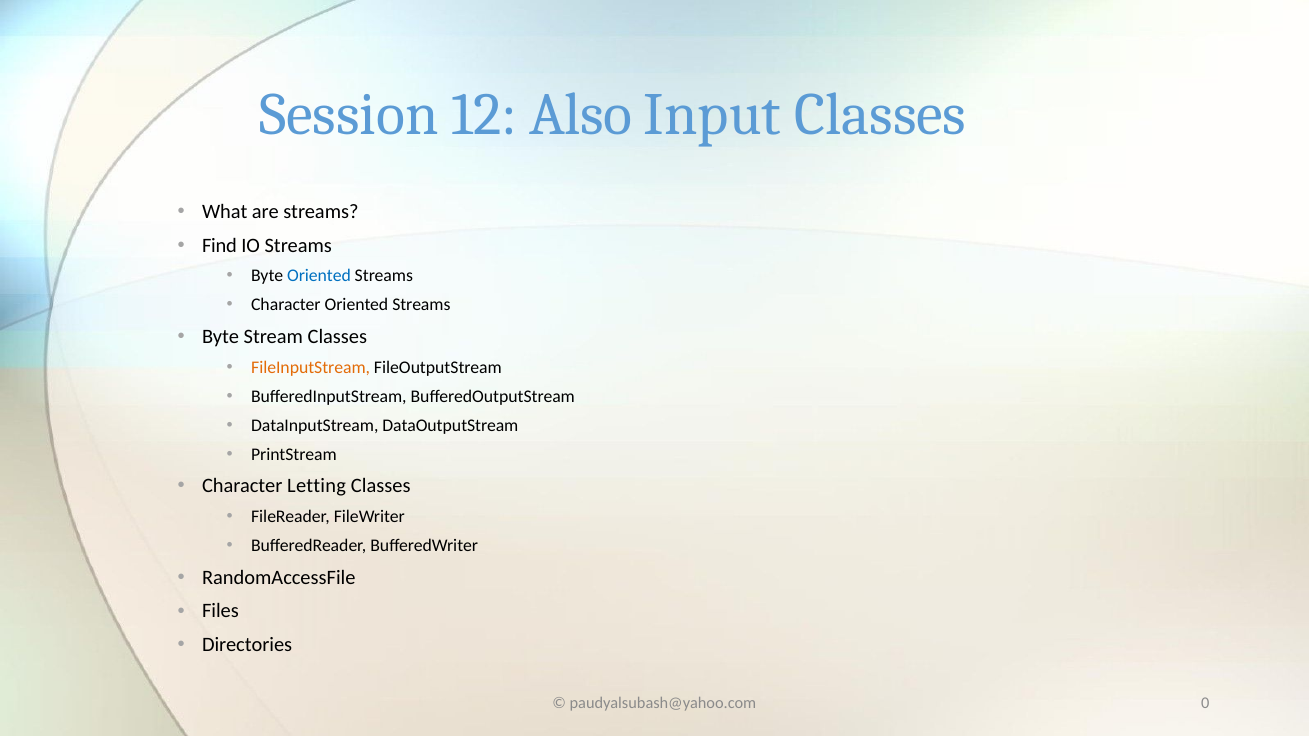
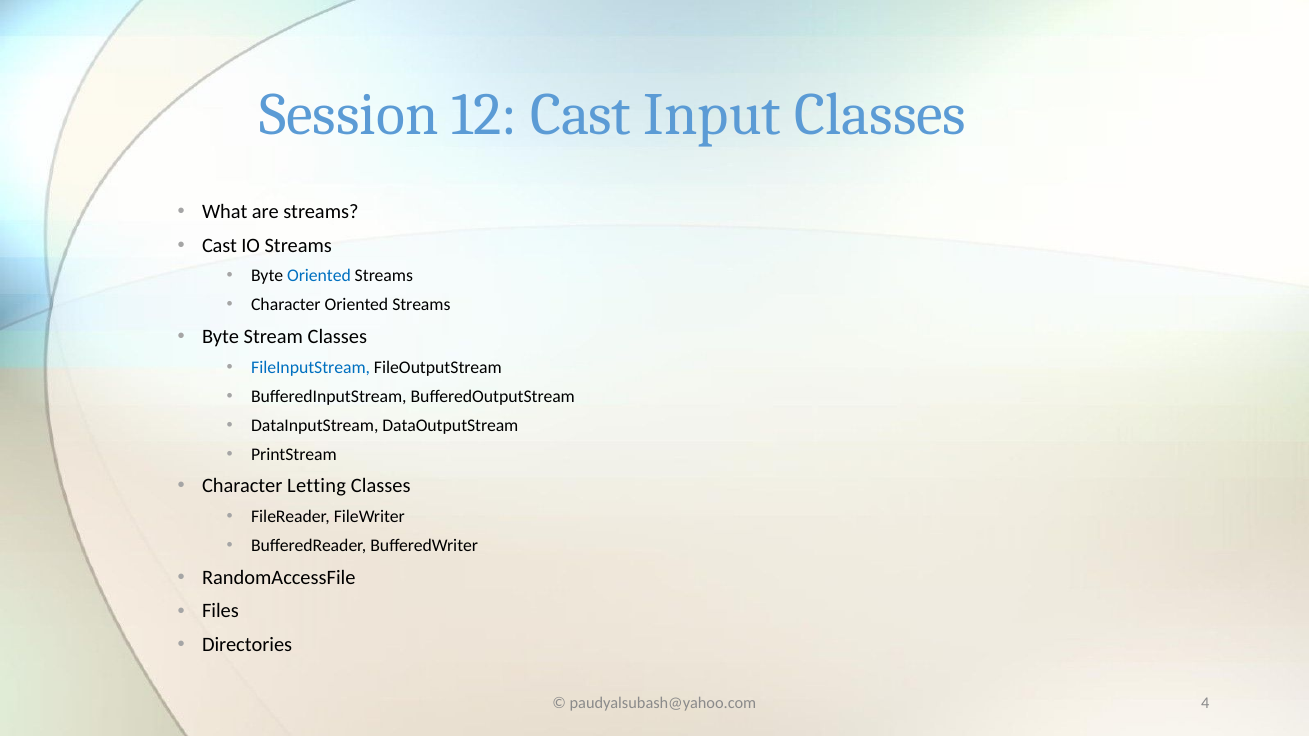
12 Also: Also -> Cast
Find at (219, 245): Find -> Cast
FileInputStream colour: orange -> blue
0: 0 -> 4
